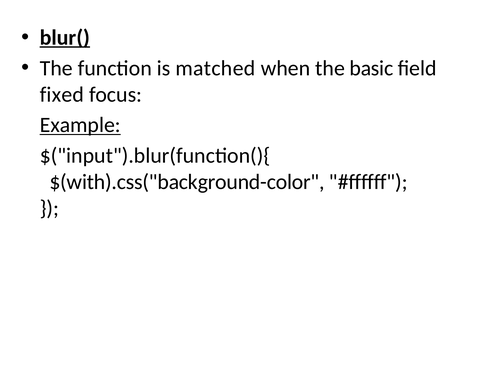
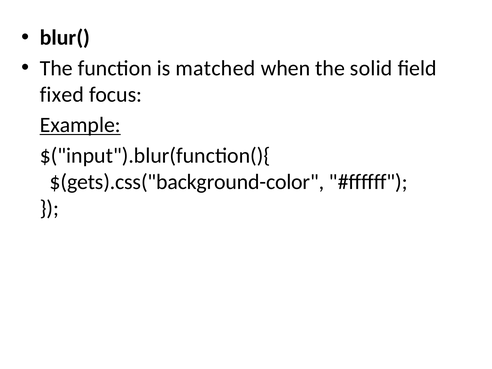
blur( underline: present -> none
basic: basic -> solid
$(with).css("background-color: $(with).css("background-color -> $(gets).css("background-color
